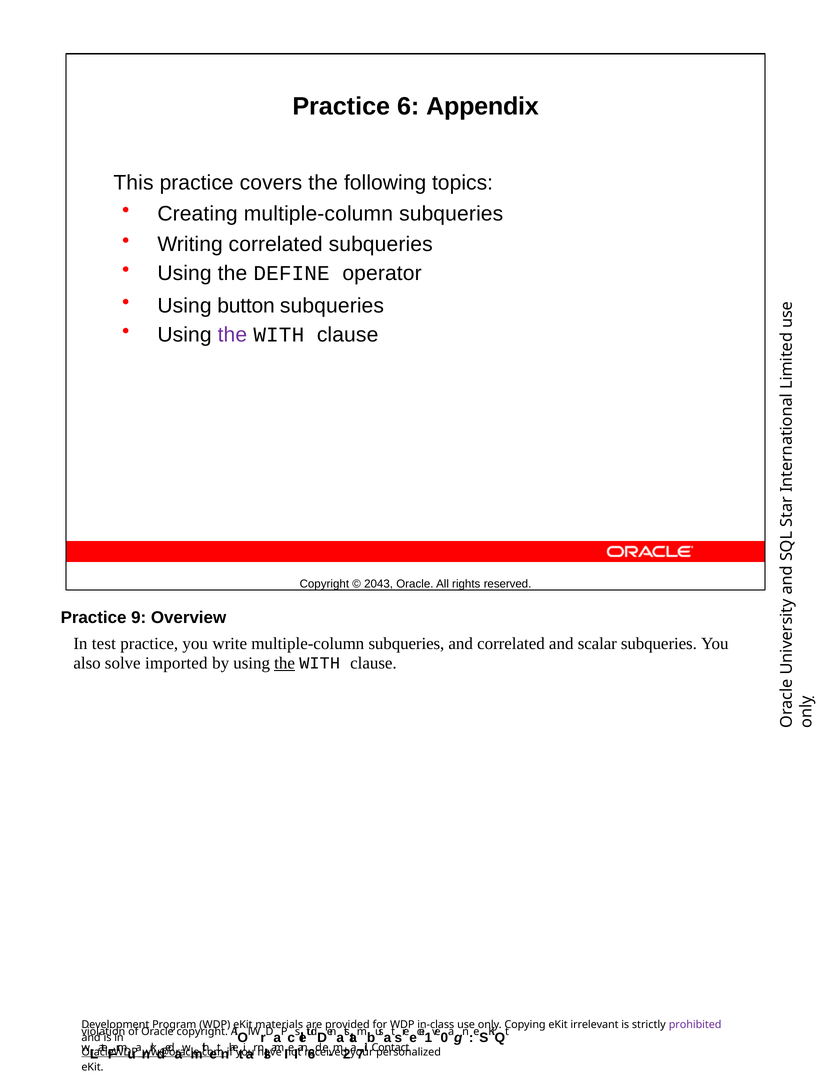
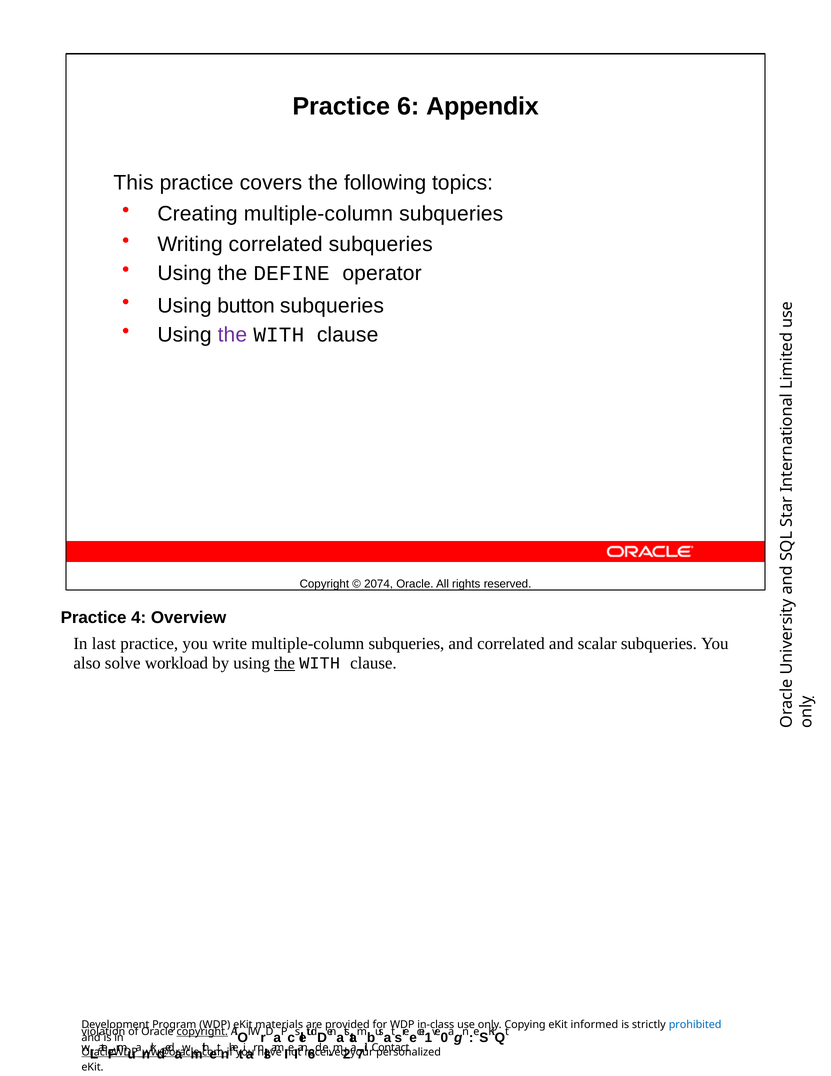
2043: 2043 -> 2074
9: 9 -> 4
test: test -> last
imported: imported -> workload
irrelevant: irrelevant -> informed
prohibited colour: purple -> blue
copyright at (202, 1031) underline: none -> present
